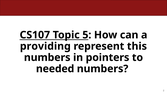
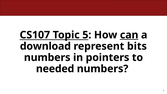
can underline: none -> present
providing: providing -> download
this: this -> bits
